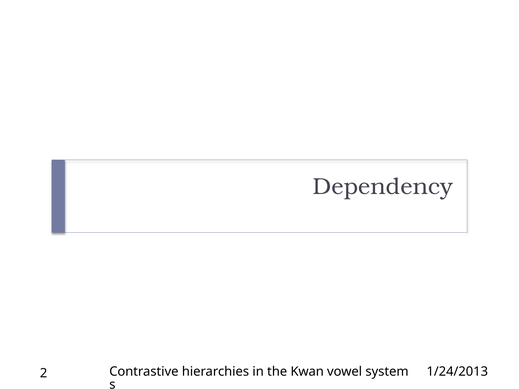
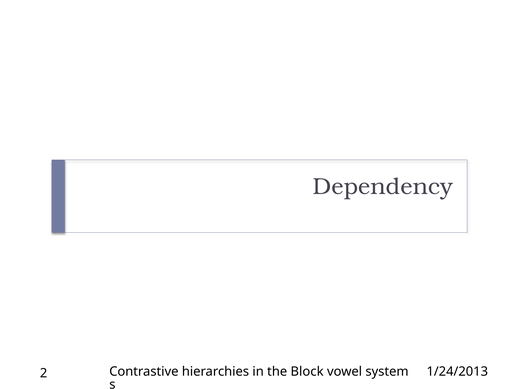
Kwan: Kwan -> Block
